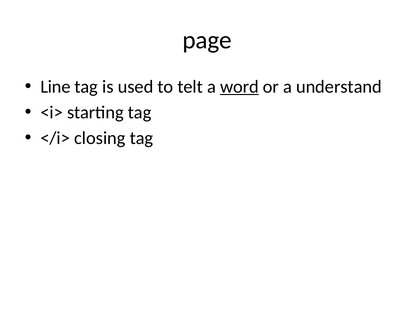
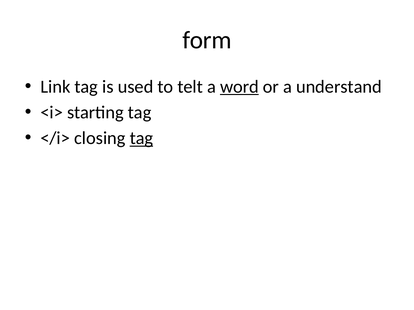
page: page -> form
Line: Line -> Link
tag at (141, 138) underline: none -> present
